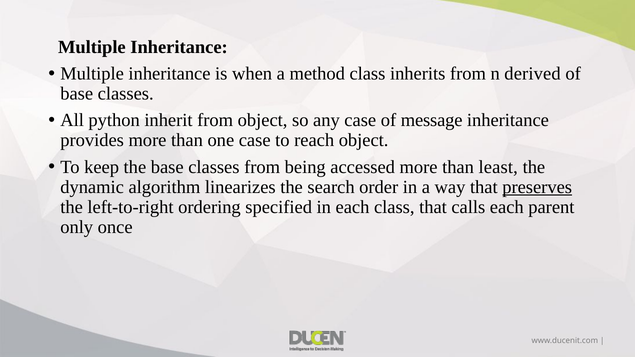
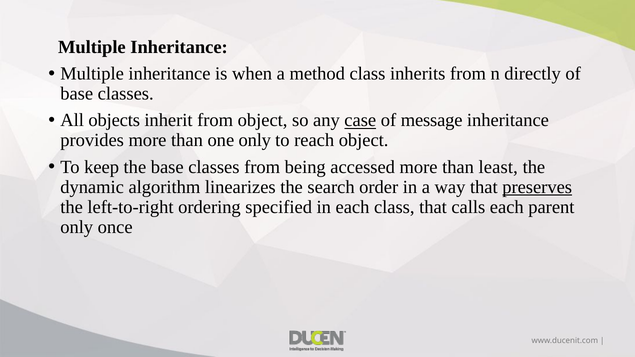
derived: derived -> directly
python: python -> objects
case at (360, 120) underline: none -> present
one case: case -> only
